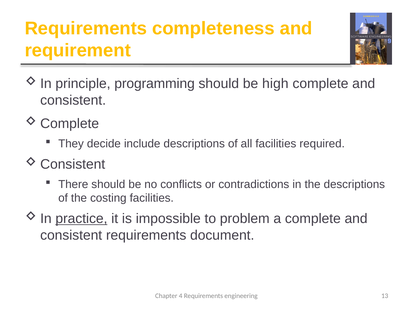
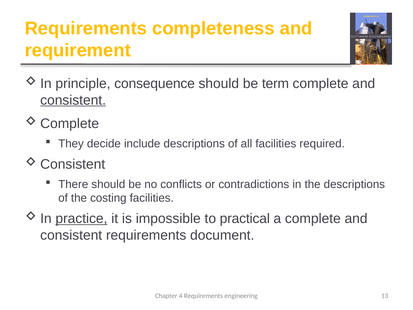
programming: programming -> consequence
high: high -> term
consistent at (73, 100) underline: none -> present
problem: problem -> practical
